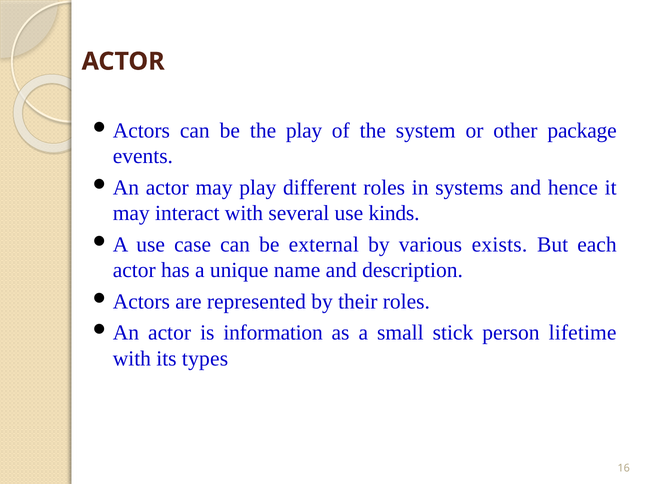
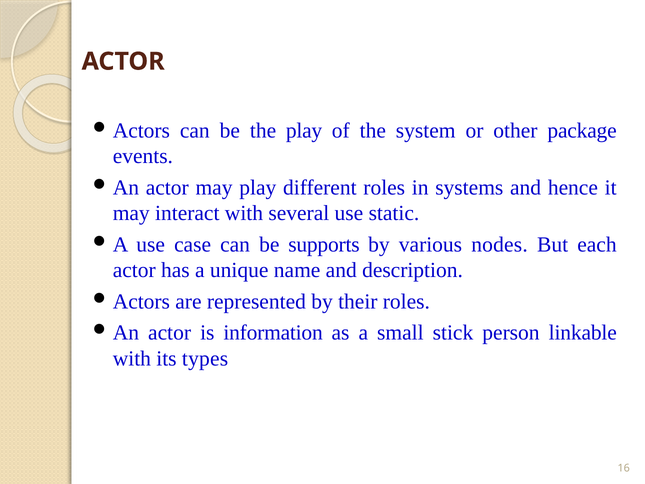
kinds: kinds -> static
external: external -> supports
exists: exists -> nodes
lifetime: lifetime -> linkable
